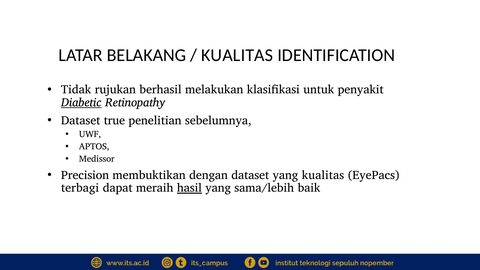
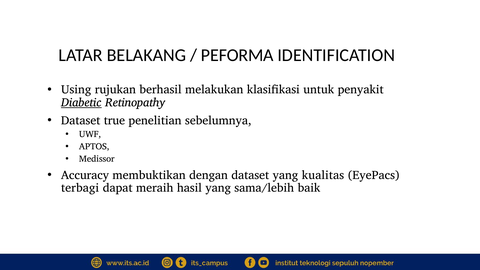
KUALITAS at (237, 55): KUALITAS -> PEFORMA
Tidak: Tidak -> Using
Precision: Precision -> Accuracy
hasil underline: present -> none
